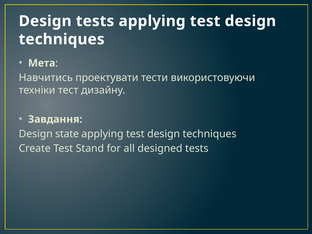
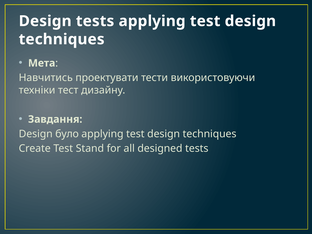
state: state -> було
